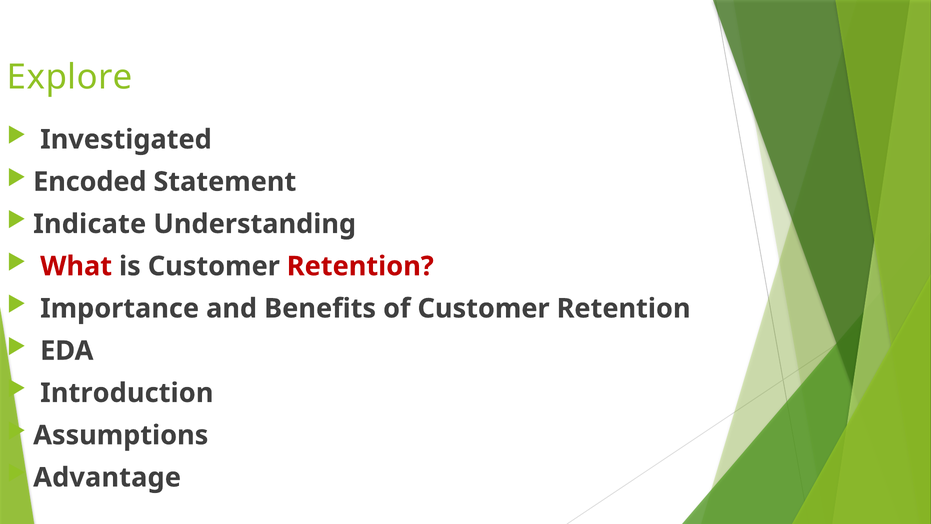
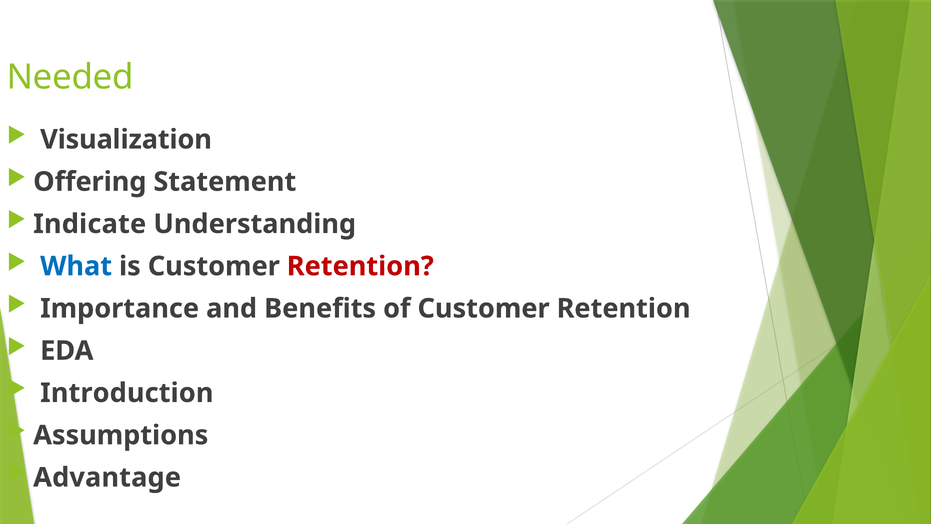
Explore: Explore -> Needed
Investigated: Investigated -> Visualization
Encoded: Encoded -> Offering
What colour: red -> blue
